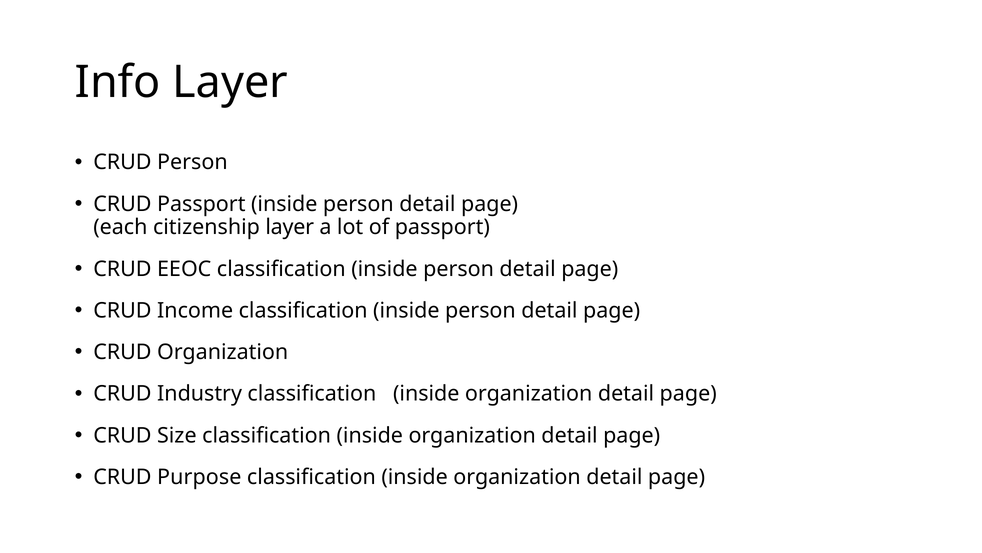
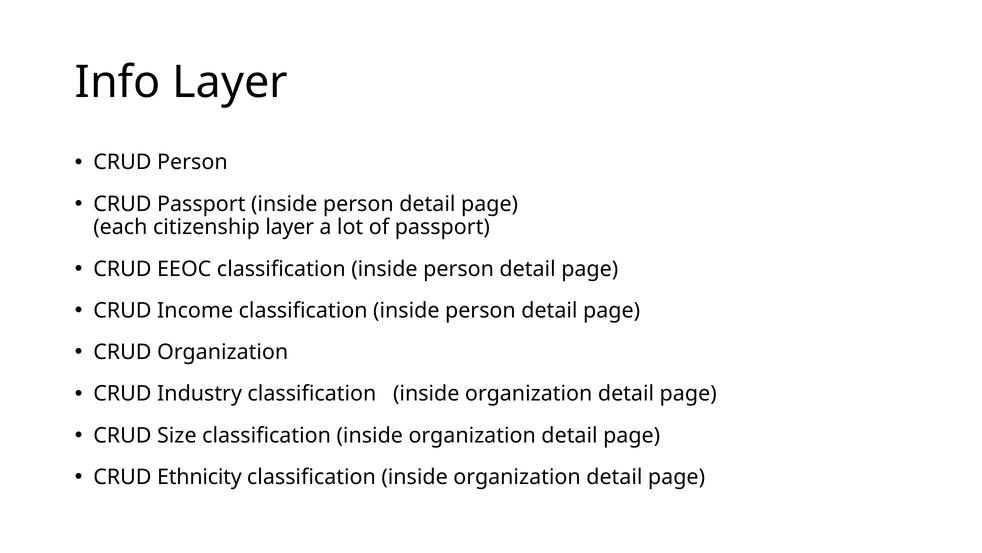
Purpose: Purpose -> Ethnicity
